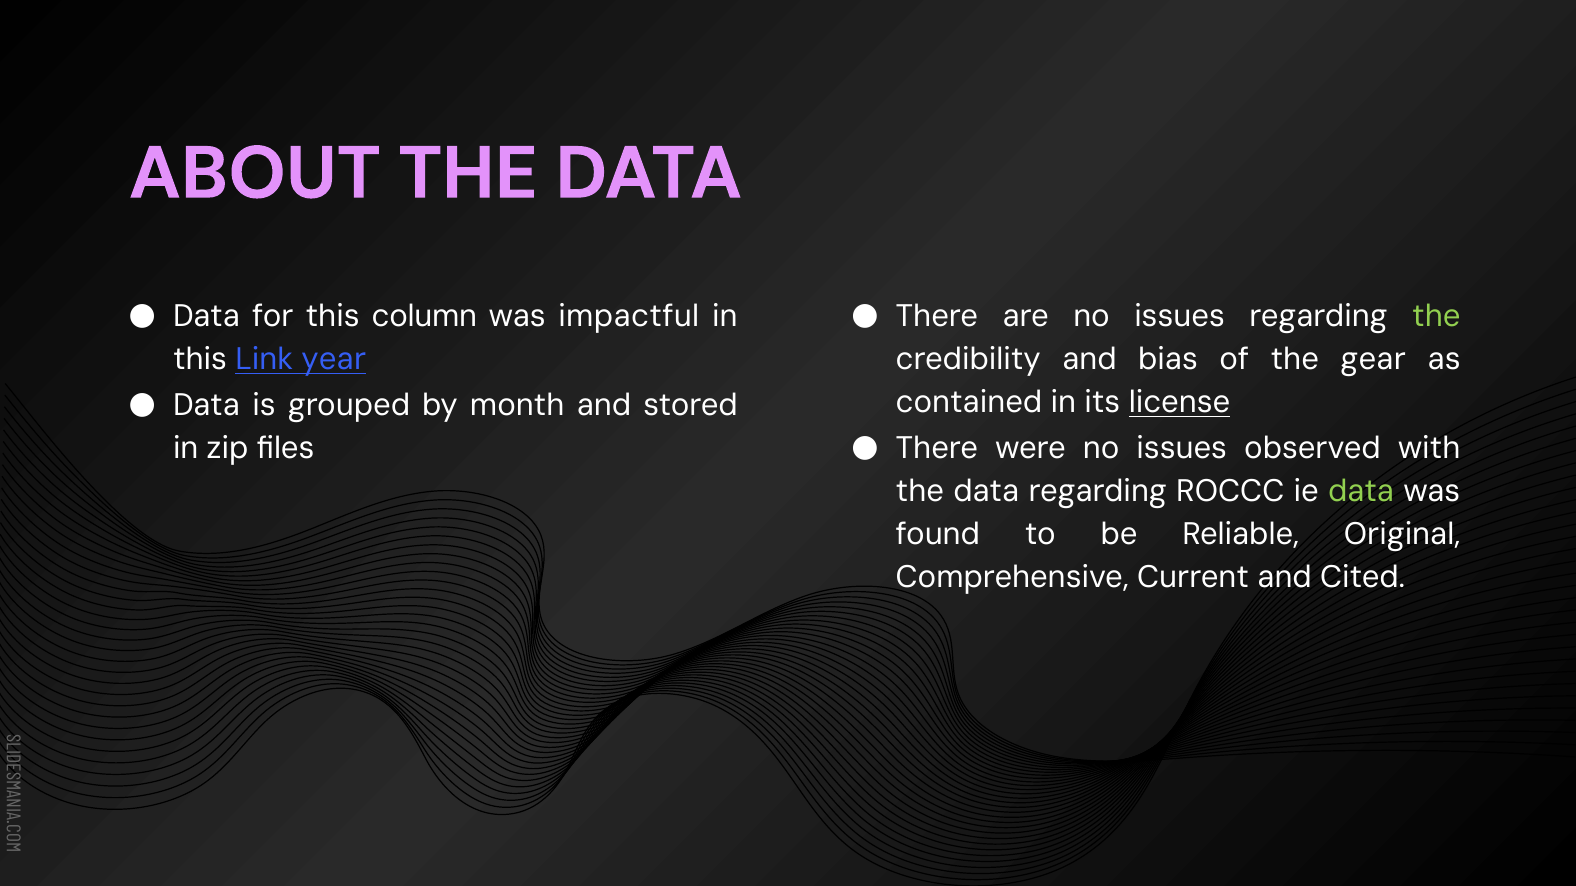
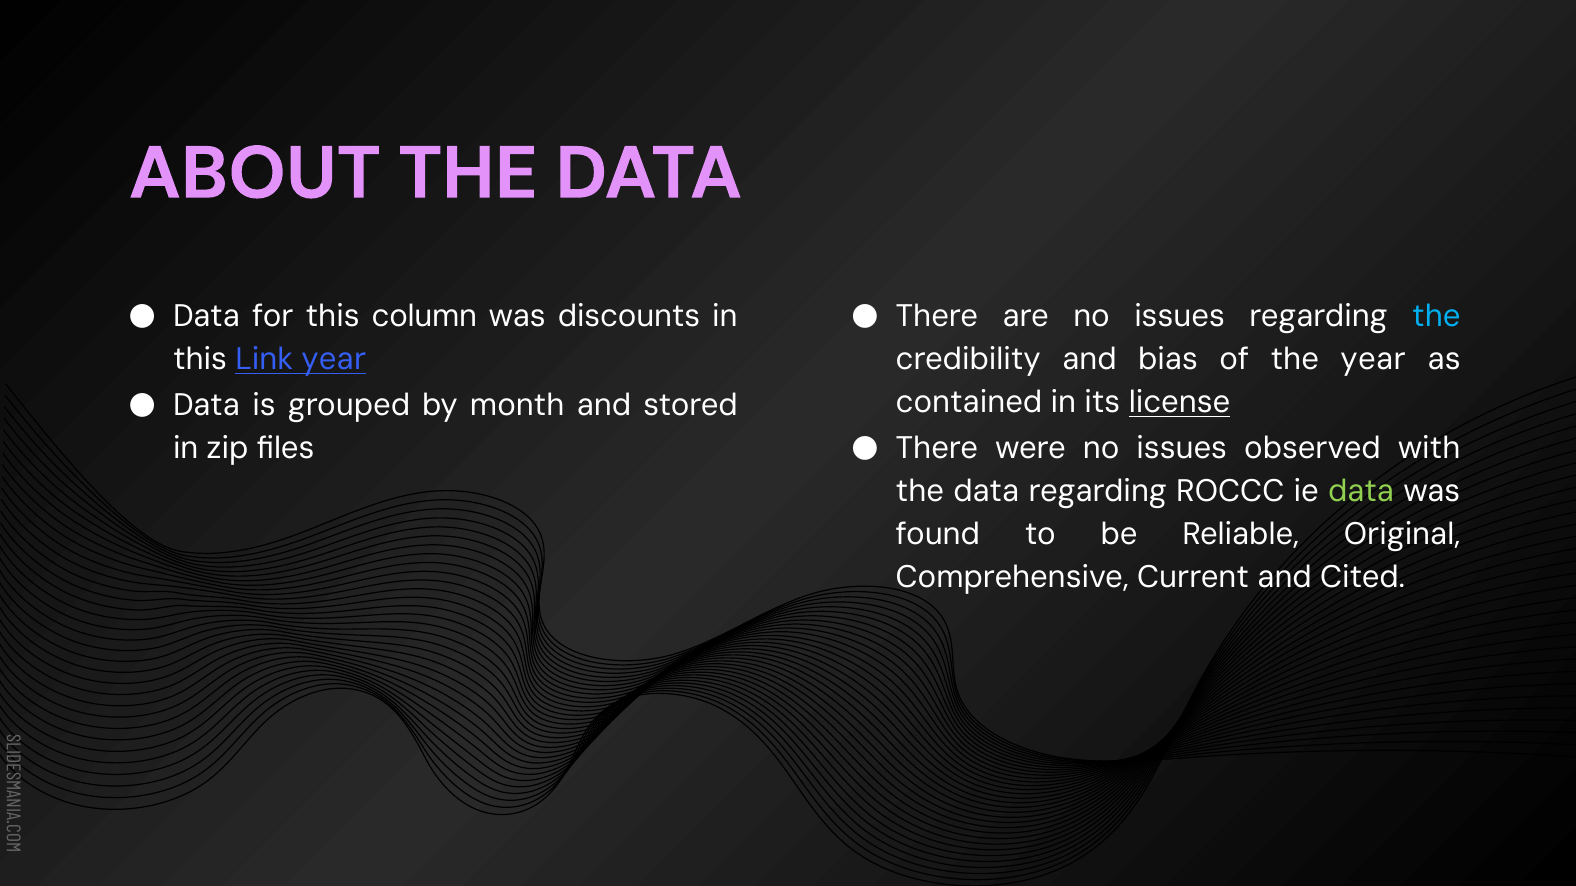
impactful: impactful -> discounts
the at (1436, 316) colour: light green -> light blue
the gear: gear -> year
